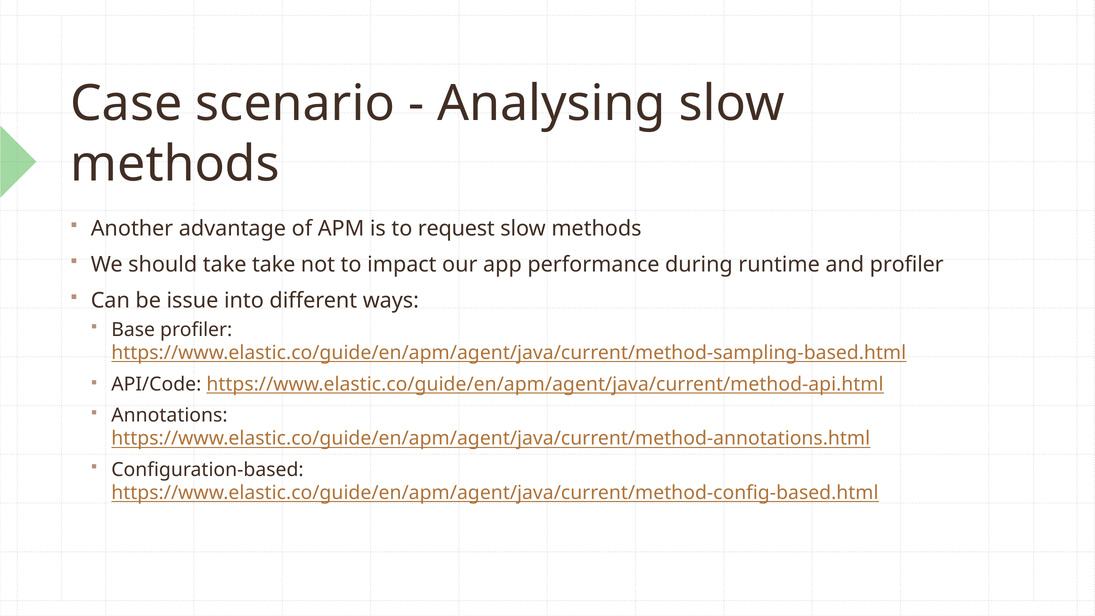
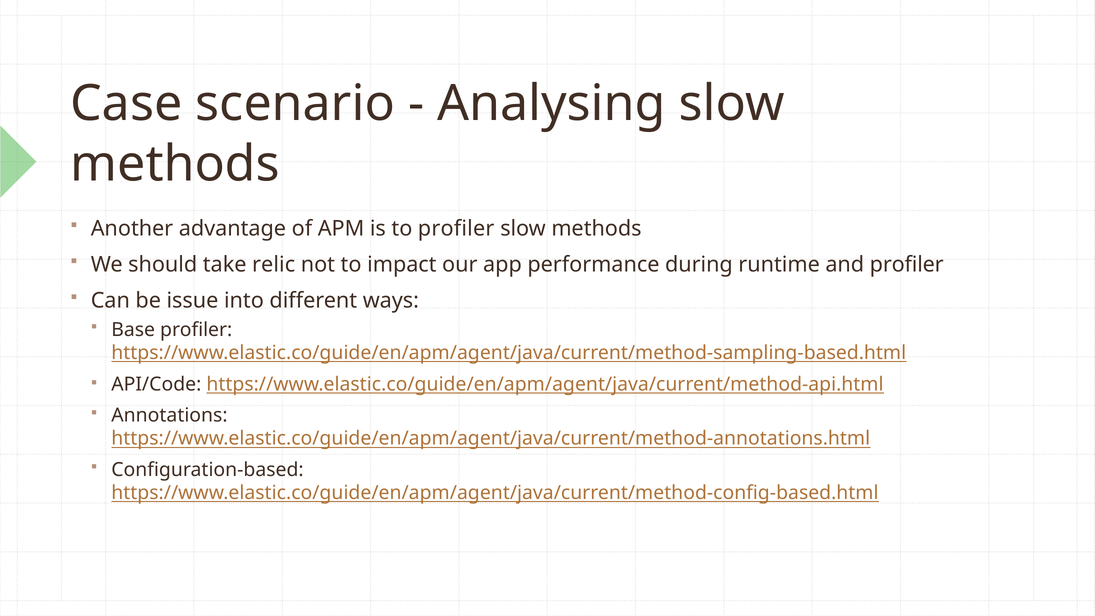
to request: request -> profiler
take take: take -> relic
